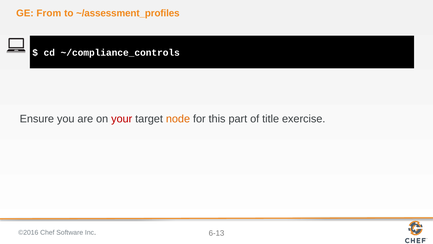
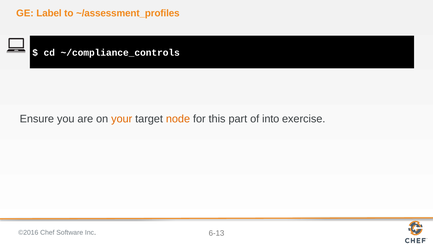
From: From -> Label
your colour: red -> orange
title: title -> into
